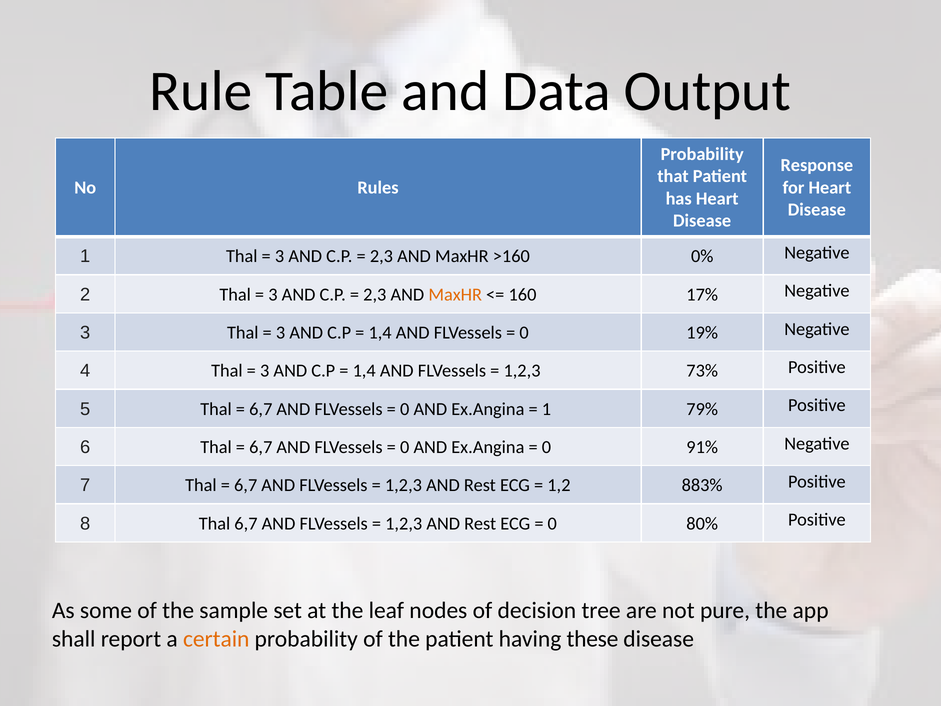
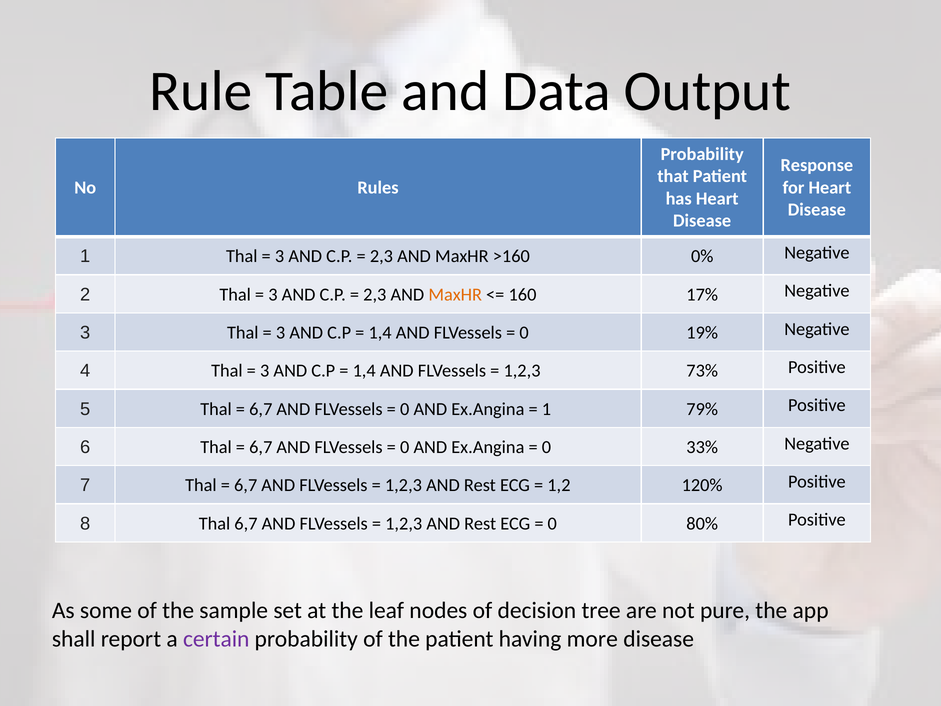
91%: 91% -> 33%
883%: 883% -> 120%
certain colour: orange -> purple
these: these -> more
